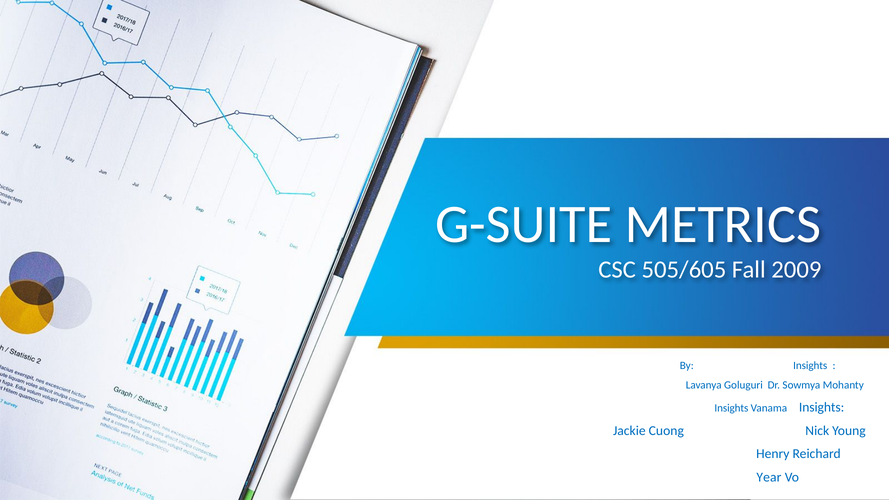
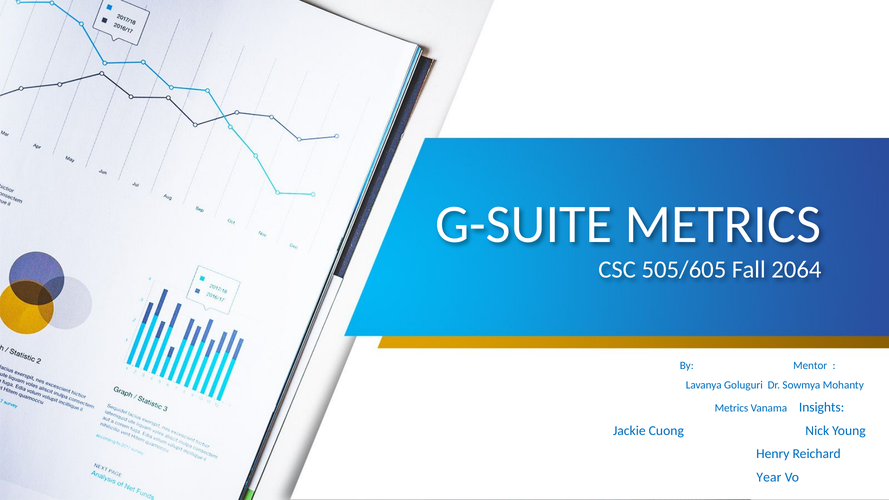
2009: 2009 -> 2064
By Insights: Insights -> Mentor
Insights at (731, 408): Insights -> Metrics
